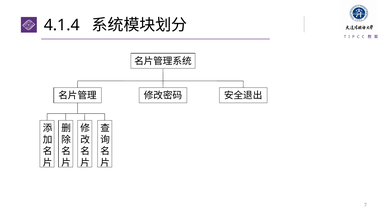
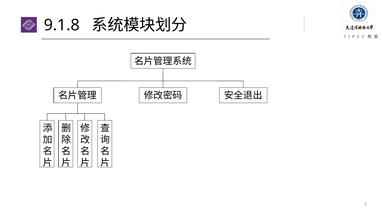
4.1.4: 4.1.4 -> 9.1.8
